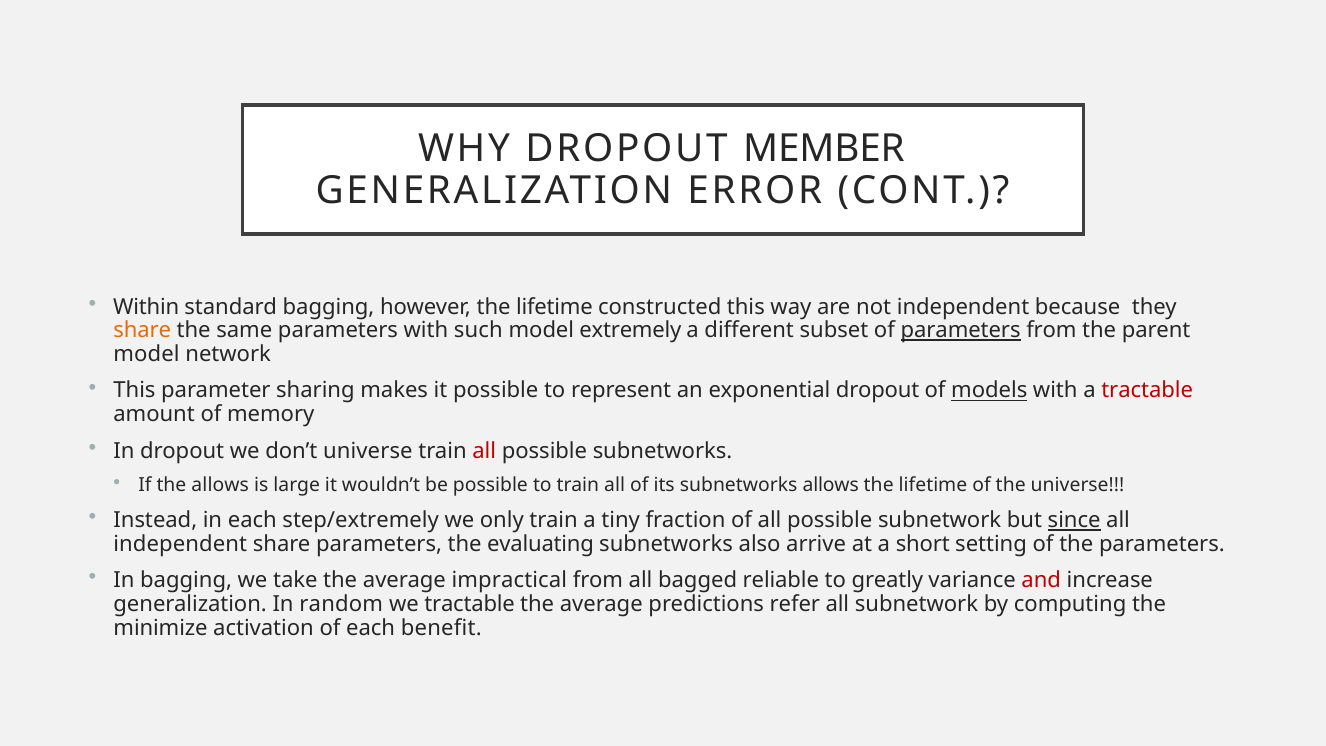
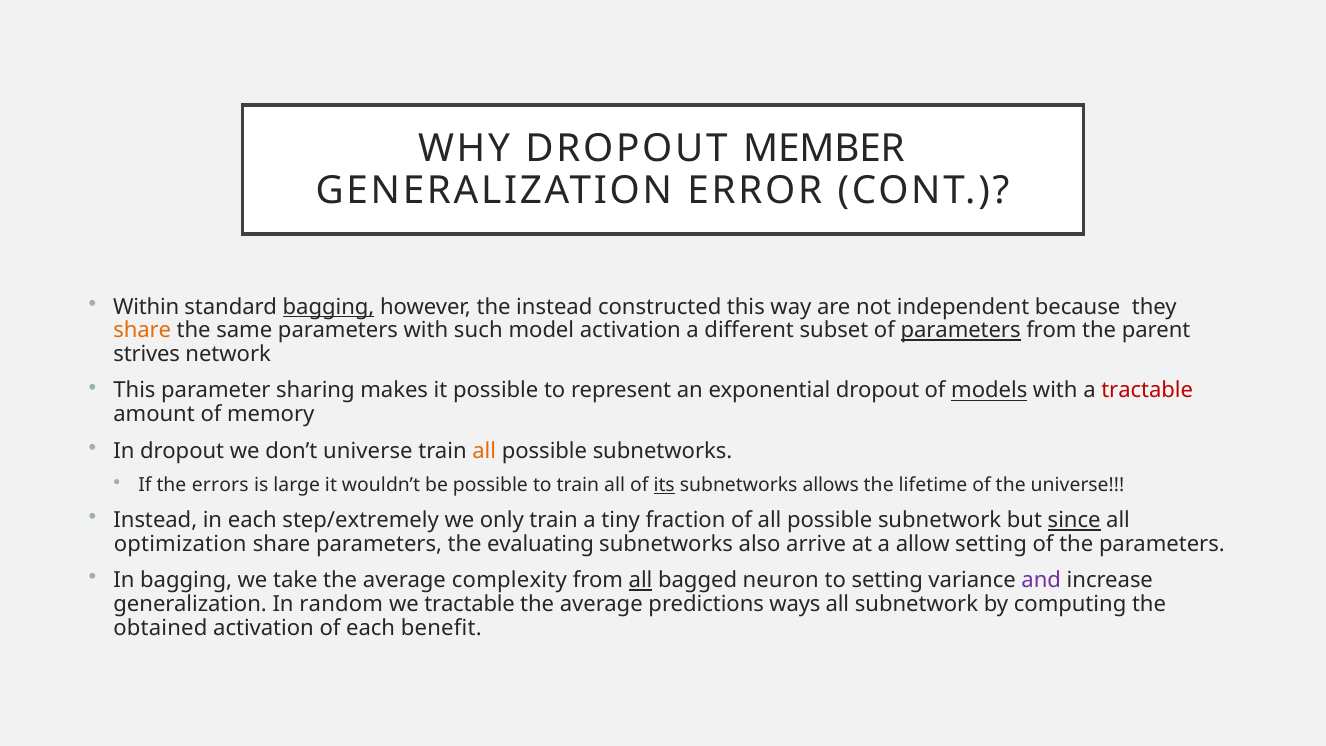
bagging at (328, 307) underline: none -> present
however the lifetime: lifetime -> instead
model extremely: extremely -> activation
model at (147, 354): model -> strives
all at (484, 451) colour: red -> orange
the allows: allows -> errors
its underline: none -> present
independent at (180, 544): independent -> optimization
short: short -> allow
impractical: impractical -> complexity
all at (641, 580) underline: none -> present
reliable: reliable -> neuron
to greatly: greatly -> setting
and colour: red -> purple
refer: refer -> ways
minimize: minimize -> obtained
